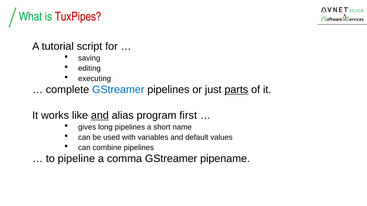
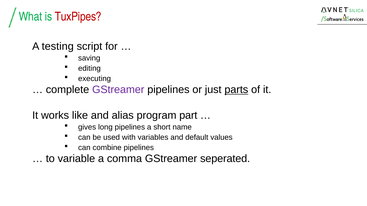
tutorial: tutorial -> testing
GStreamer at (118, 90) colour: blue -> purple
and at (100, 116) underline: present -> none
first: first -> part
pipeline: pipeline -> variable
pipename: pipename -> seperated
